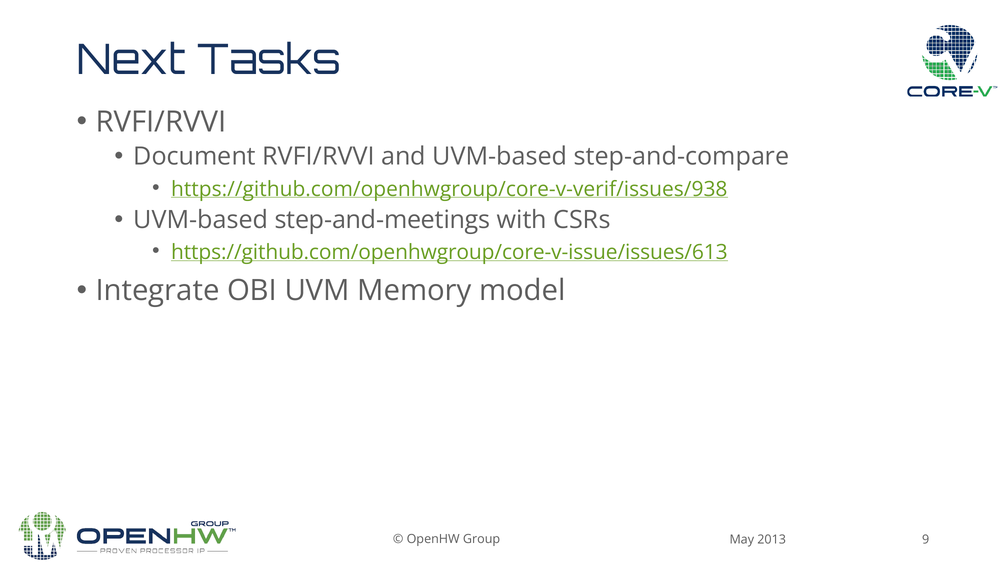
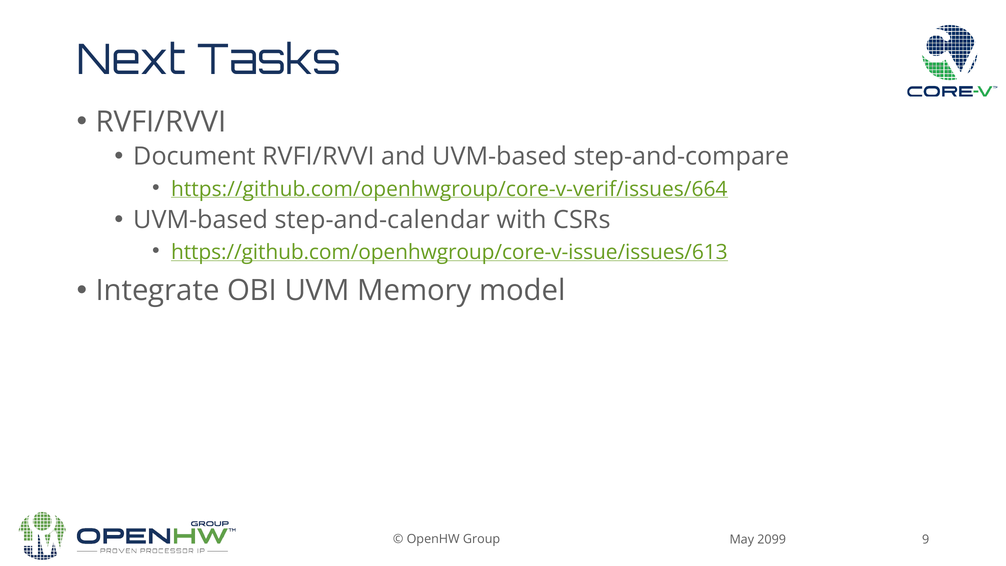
https://github.com/openhwgroup/core-v-verif/issues/938: https://github.com/openhwgroup/core-v-verif/issues/938 -> https://github.com/openhwgroup/core-v-verif/issues/664
step-and-meetings: step-and-meetings -> step-and-calendar
2013: 2013 -> 2099
